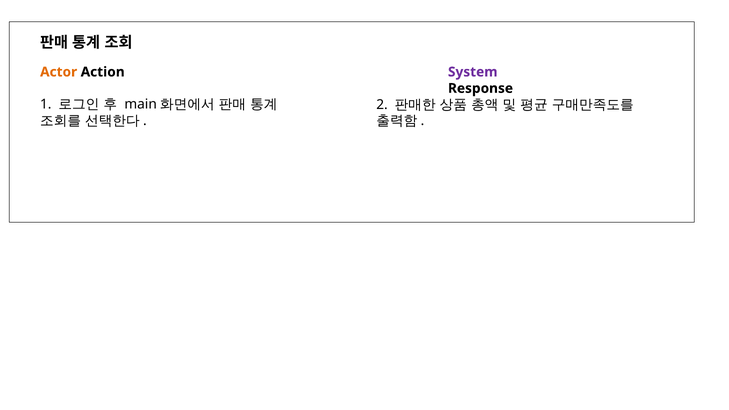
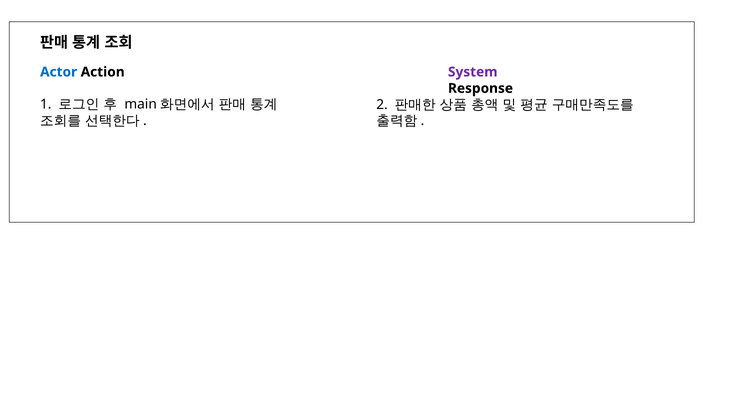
Actor colour: orange -> blue
